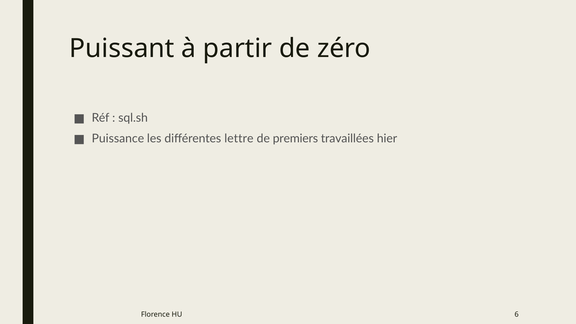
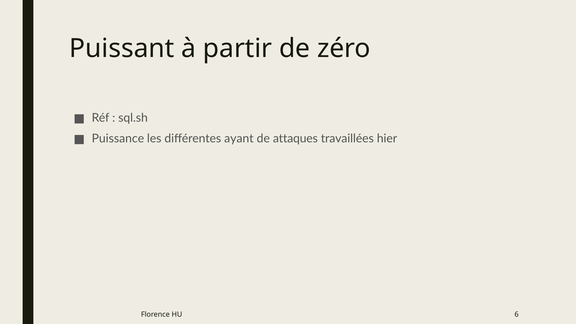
lettre: lettre -> ayant
premiers: premiers -> attaques
